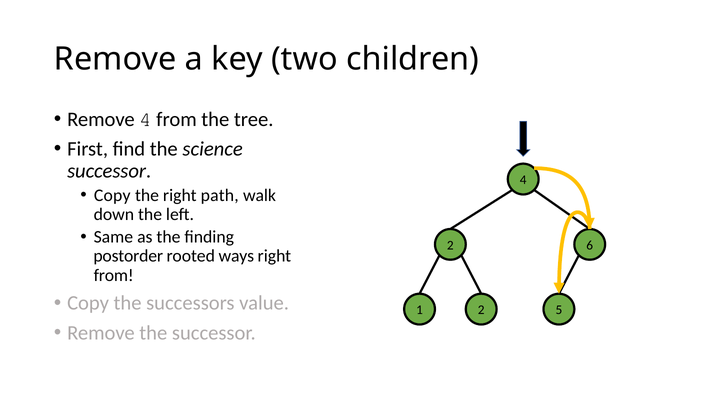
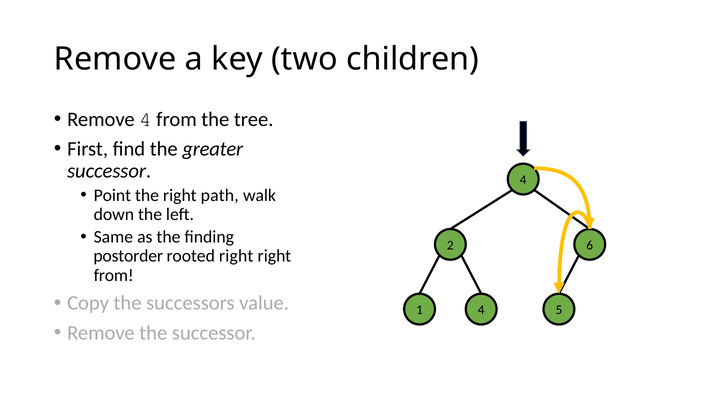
science: science -> greater
Copy at (112, 196): Copy -> Point
rooted ways: ways -> right
1 2: 2 -> 4
